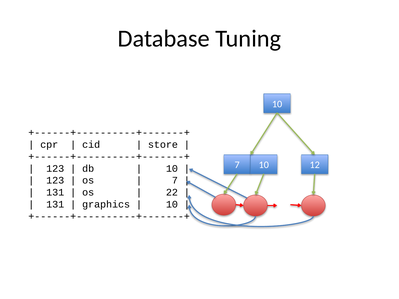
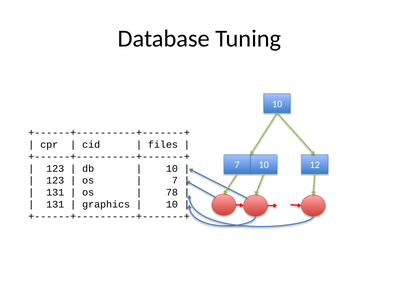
store: store -> files
22: 22 -> 78
